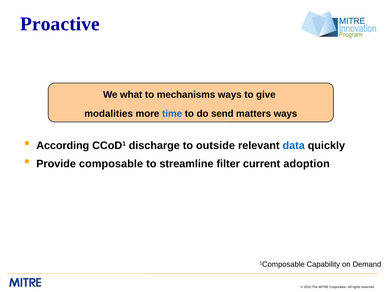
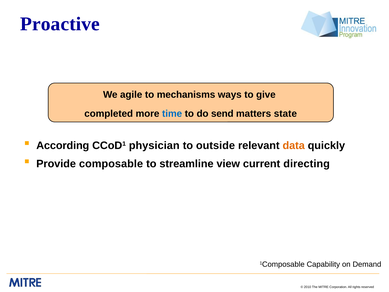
what: what -> agile
modalities: modalities -> completed
matters ways: ways -> state
discharge: discharge -> physician
data colour: blue -> orange
filter: filter -> view
adoption: adoption -> directing
